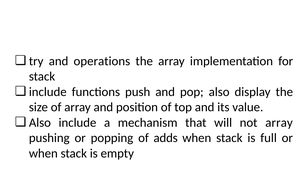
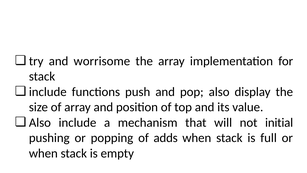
operations: operations -> worrisome
not array: array -> initial
